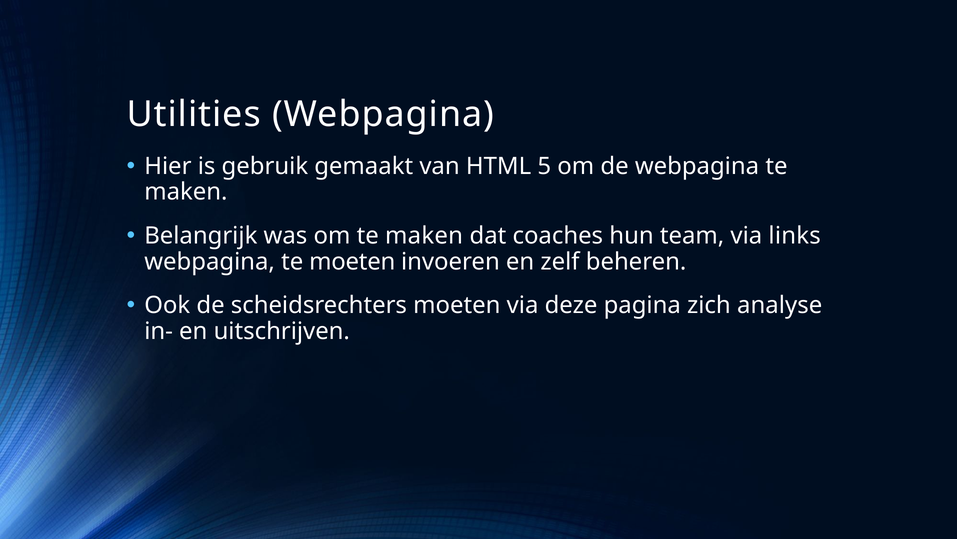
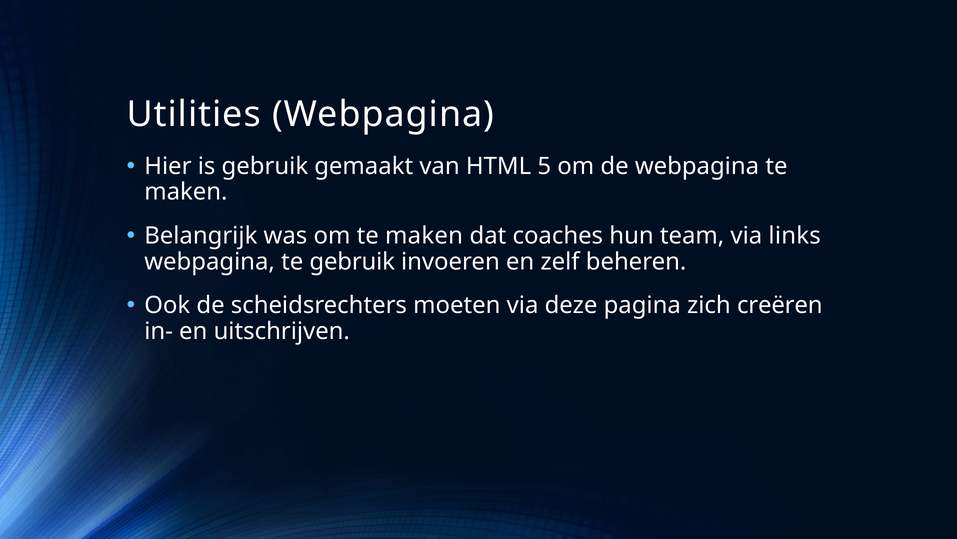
te moeten: moeten -> gebruik
analyse: analyse -> creëren
